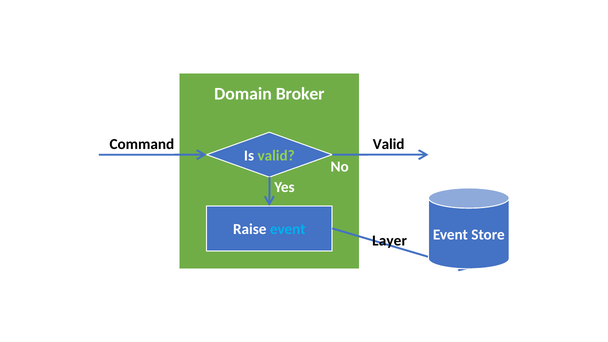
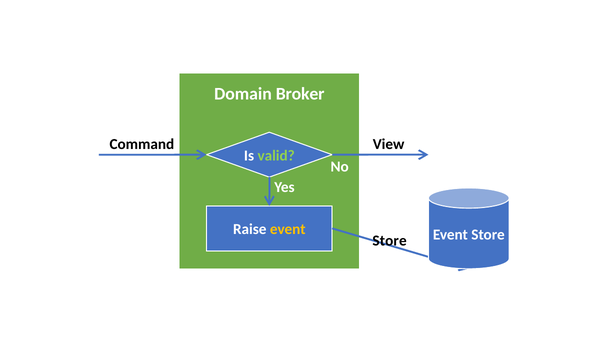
Valid at (389, 144): Valid -> View
event at (288, 229) colour: light blue -> yellow
Layer at (390, 241): Layer -> Store
